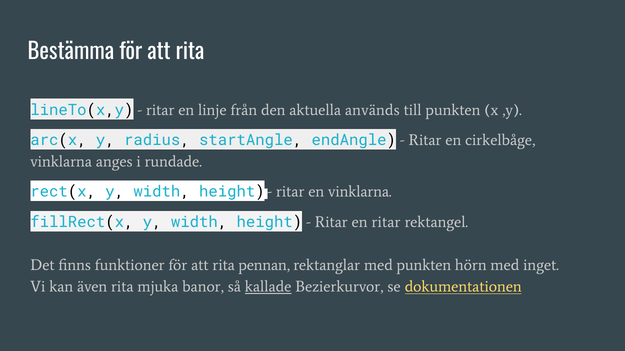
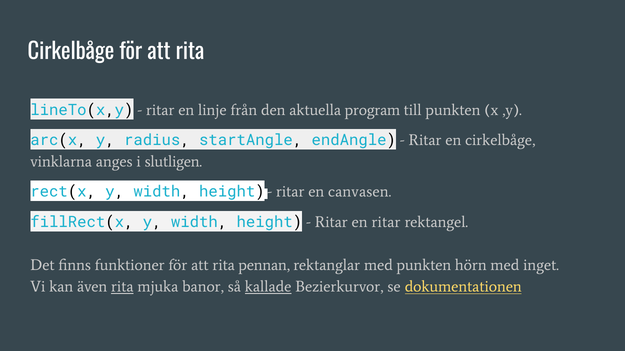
Bestämma at (71, 52): Bestämma -> Cirkelbåge
används: används -> program
rundade: rundade -> slutligen
en vinklarna: vinklarna -> canvasen
rita at (122, 287) underline: none -> present
